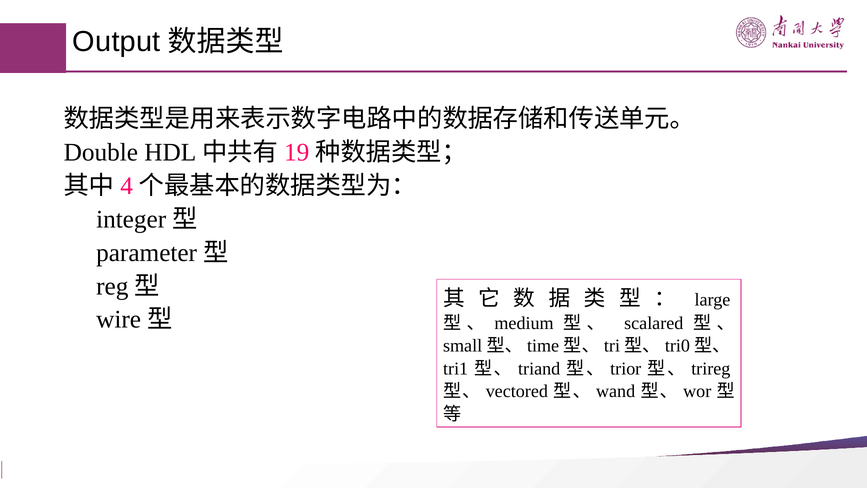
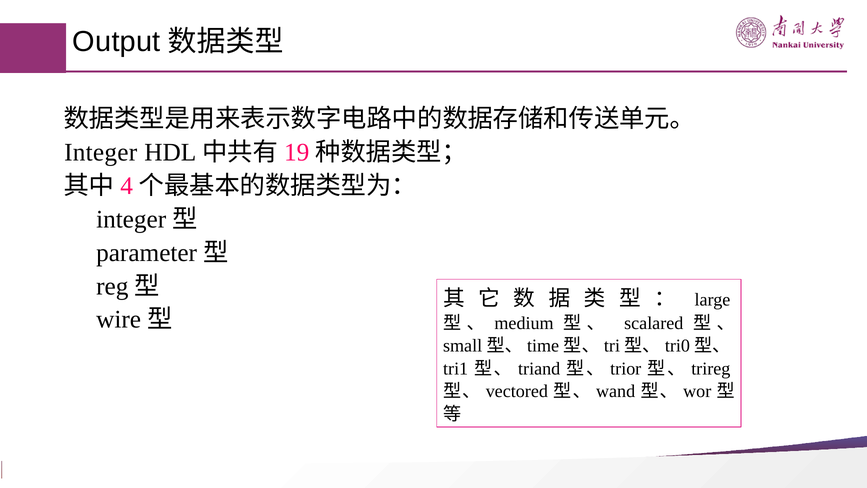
Double at (101, 152): Double -> Integer
